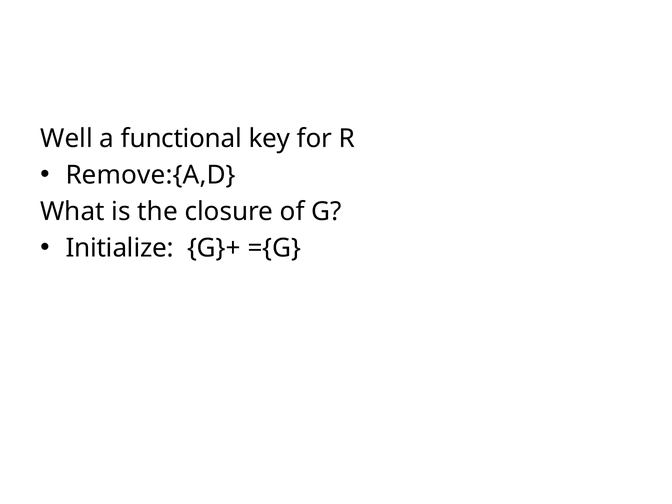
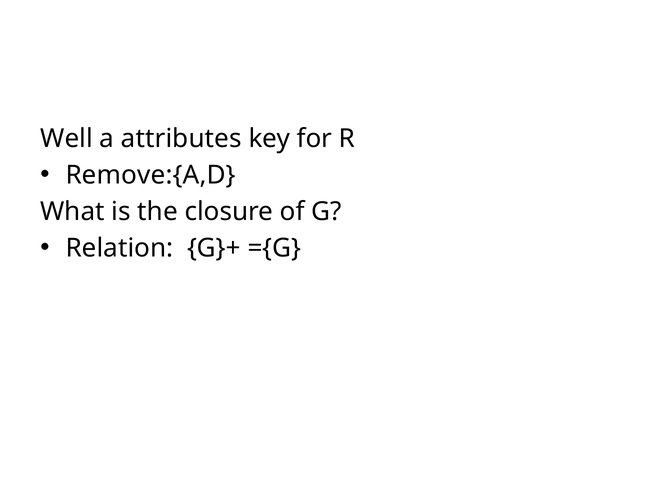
functional: functional -> attributes
Initialize: Initialize -> Relation
